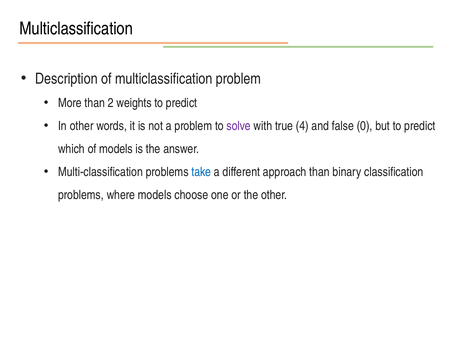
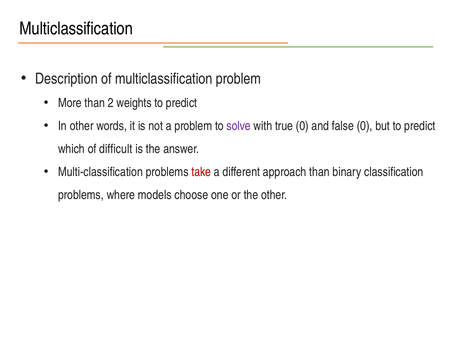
true 4: 4 -> 0
of models: models -> difficult
take colour: blue -> red
